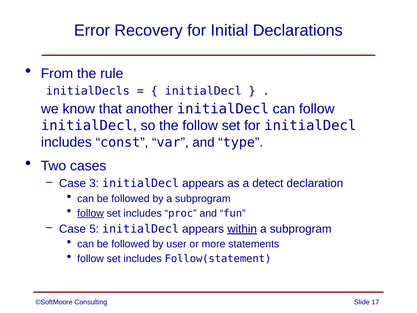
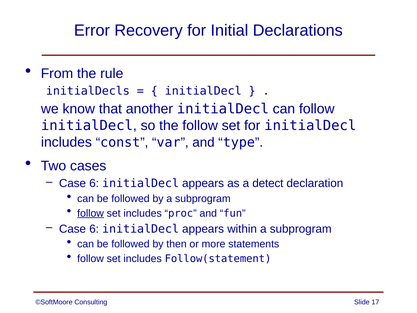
3 at (94, 183): 3 -> 6
5 at (94, 229): 5 -> 6
within underline: present -> none
user: user -> then
